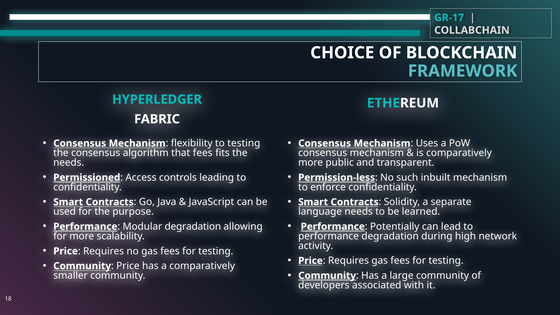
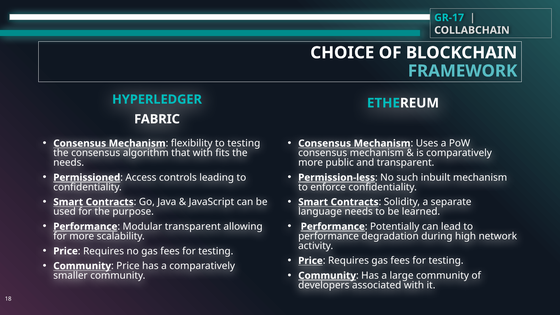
that fees: fees -> with
Modular degradation: degradation -> transparent
